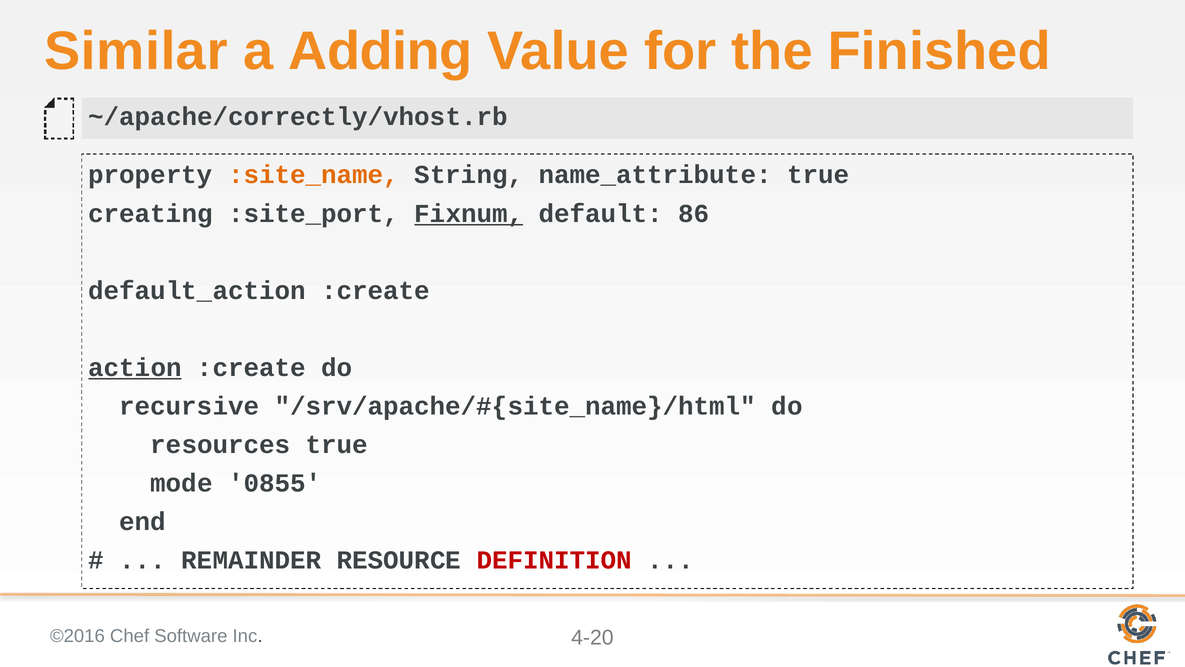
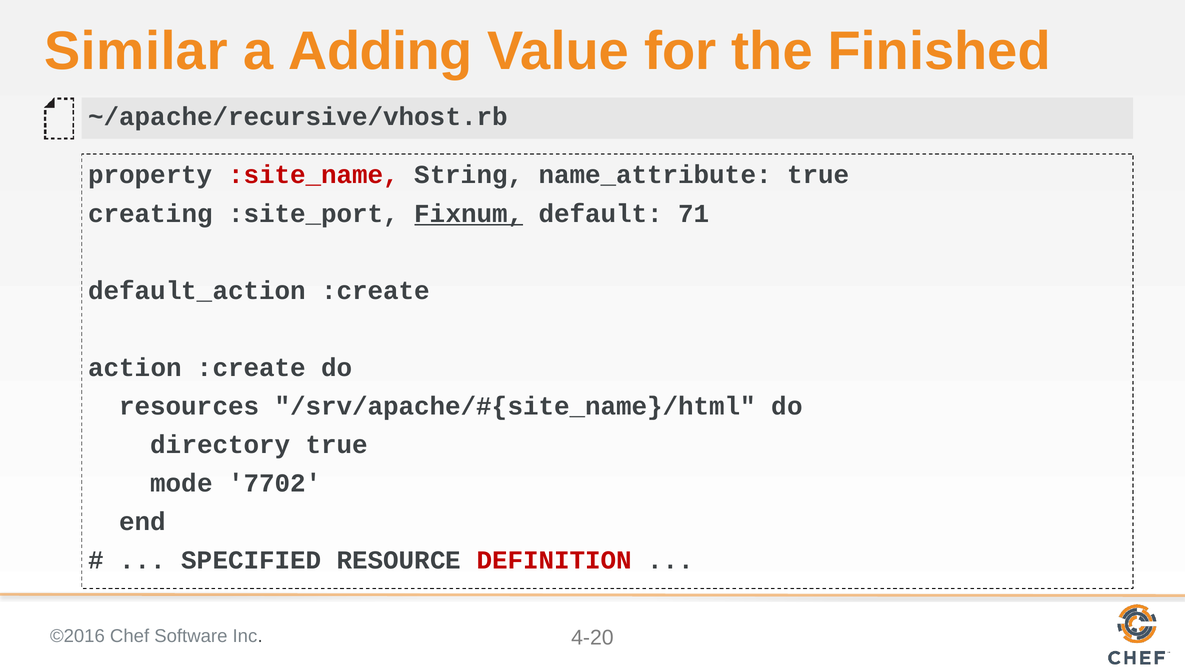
~/apache/correctly/vhost.rb: ~/apache/correctly/vhost.rb -> ~/apache/recursive/vhost.rb
:site_name colour: orange -> red
86: 86 -> 71
action underline: present -> none
recursive: recursive -> resources
resources: resources -> directory
0855: 0855 -> 7702
REMAINDER: REMAINDER -> SPECIFIED
